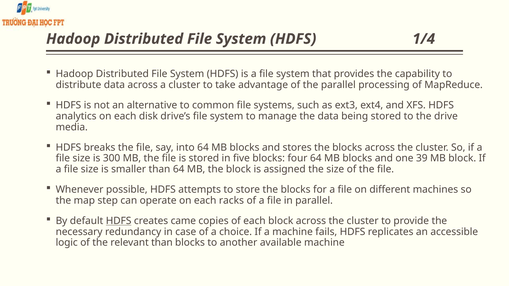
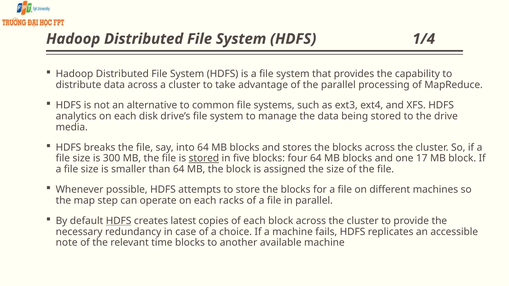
stored at (204, 158) underline: none -> present
39: 39 -> 17
came: came -> latest
logic: logic -> note
relevant than: than -> time
